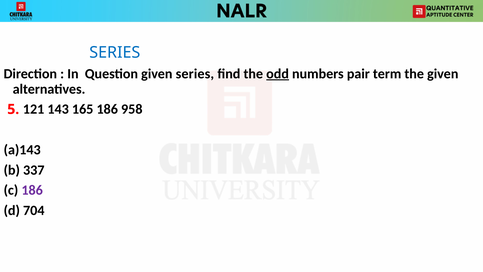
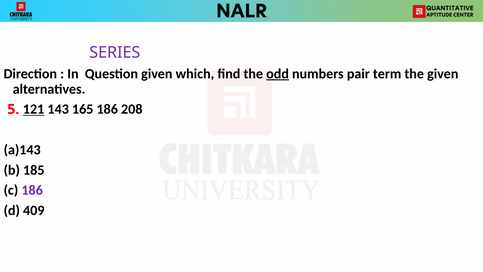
SERIES at (115, 52) colour: blue -> purple
given series: series -> which
121 underline: none -> present
958: 958 -> 208
337: 337 -> 185
704: 704 -> 409
